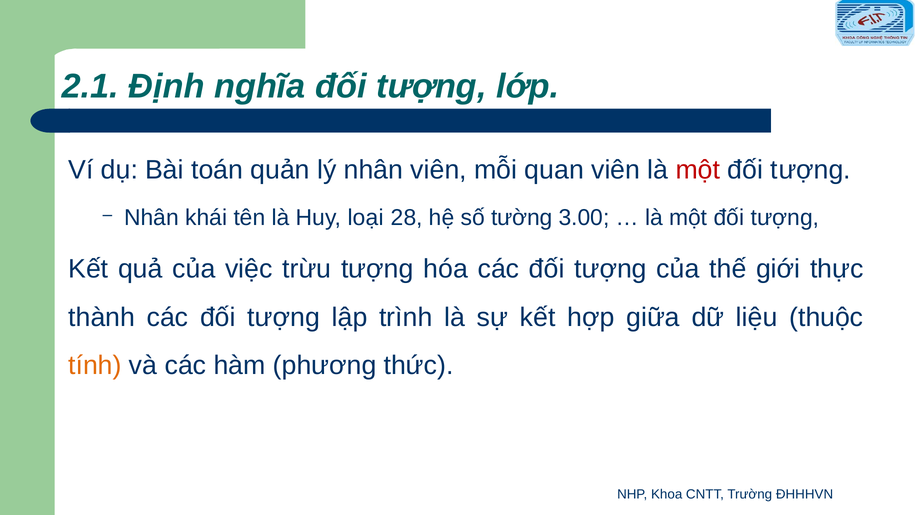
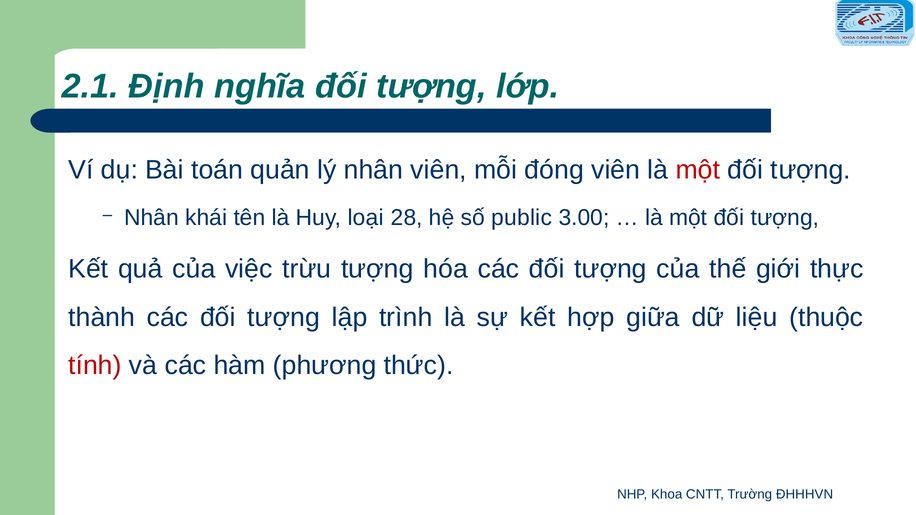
quan: quan -> đóng
tường: tường -> public
tính colour: orange -> red
